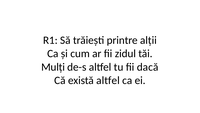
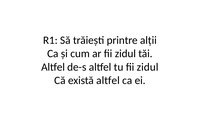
Mulți at (53, 67): Mulți -> Altfel
tu fii dacă: dacă -> zidul
